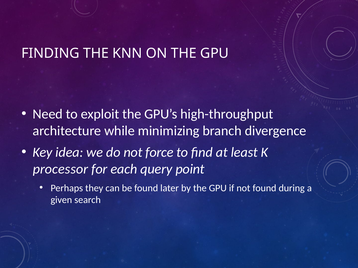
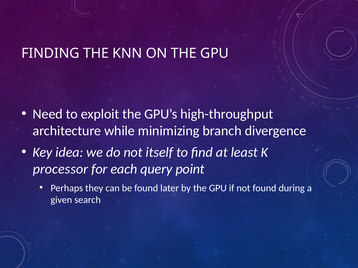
force: force -> itself
